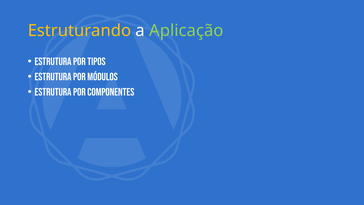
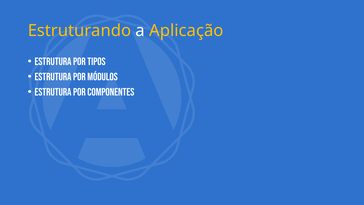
Aplicação colour: light green -> yellow
